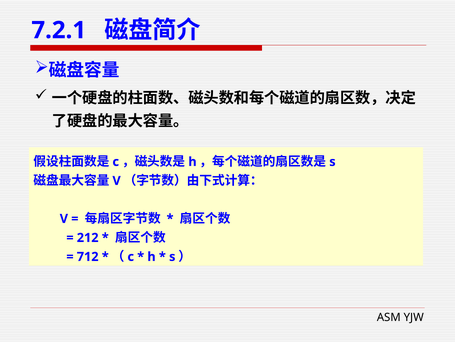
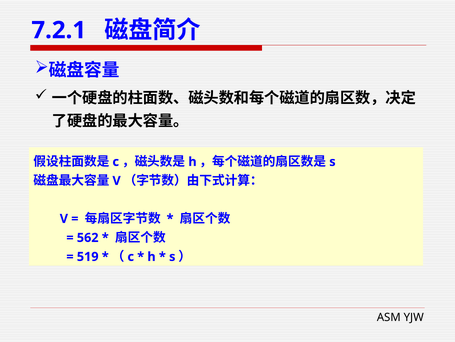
212: 212 -> 562
712: 712 -> 519
